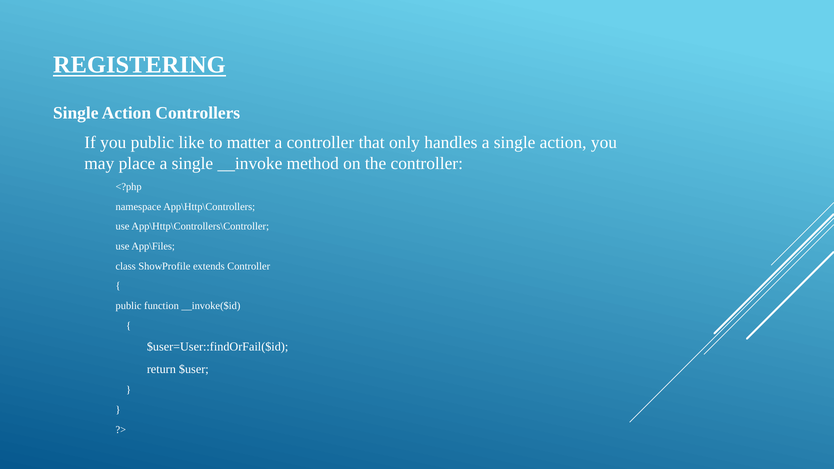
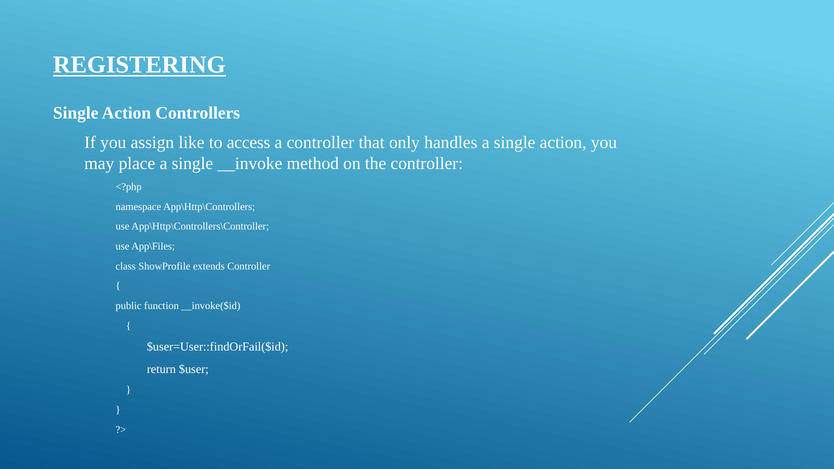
you public: public -> assign
matter: matter -> access
